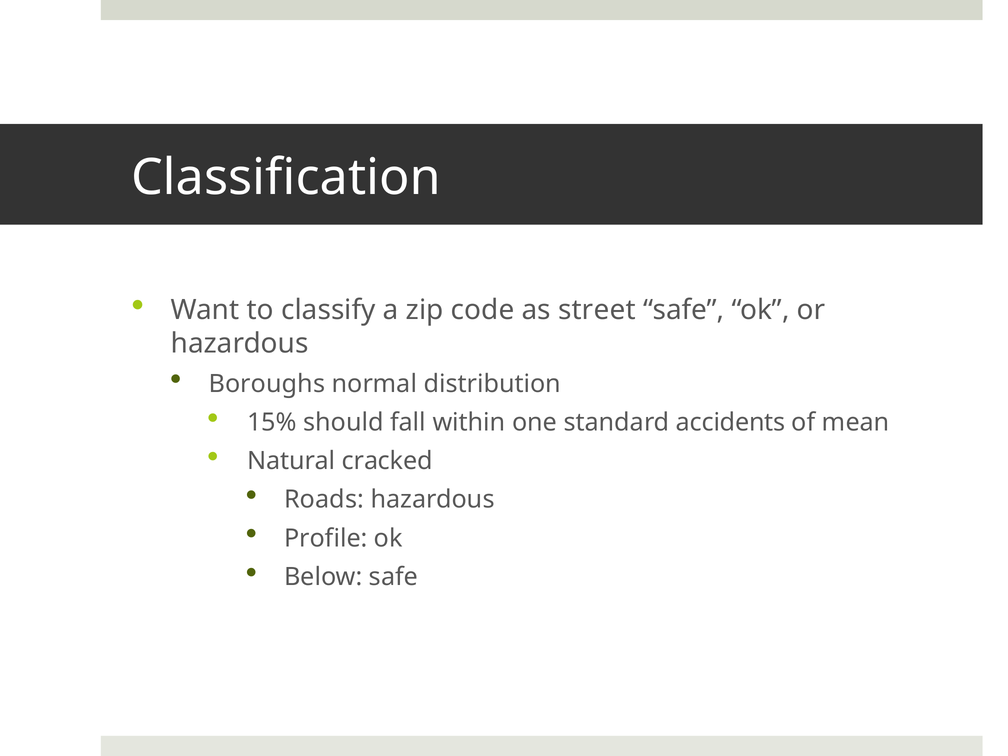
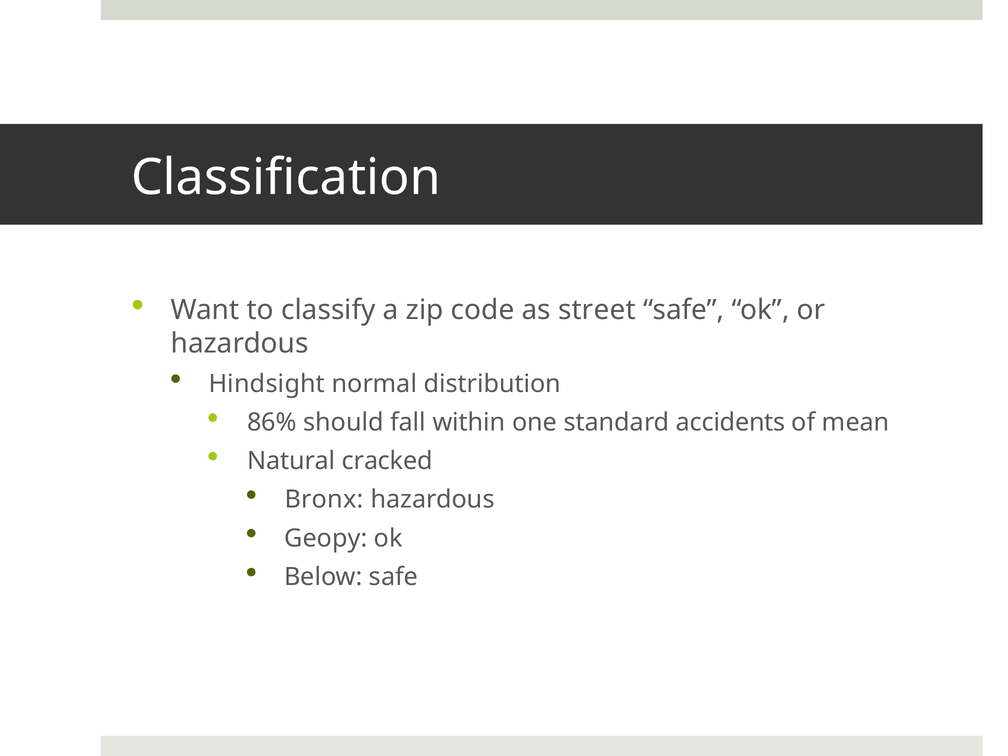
Boroughs: Boroughs -> Hindsight
15%: 15% -> 86%
Roads: Roads -> Bronx
Profile: Profile -> Geopy
